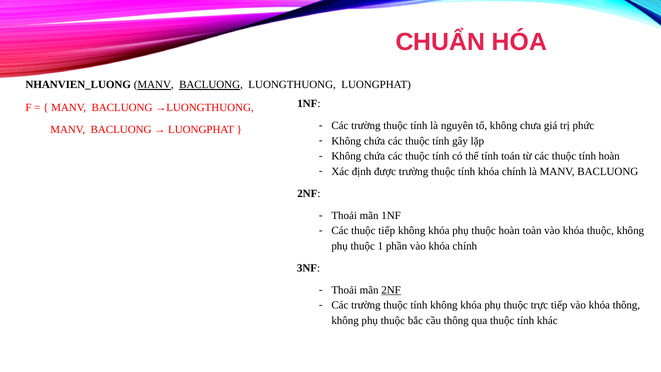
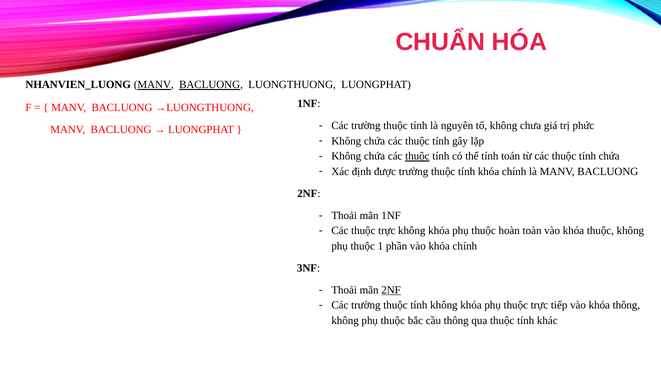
thuộc at (417, 156) underline: none -> present
tính hoàn: hoàn -> chứa
Các thuộc tiếp: tiếp -> trực
